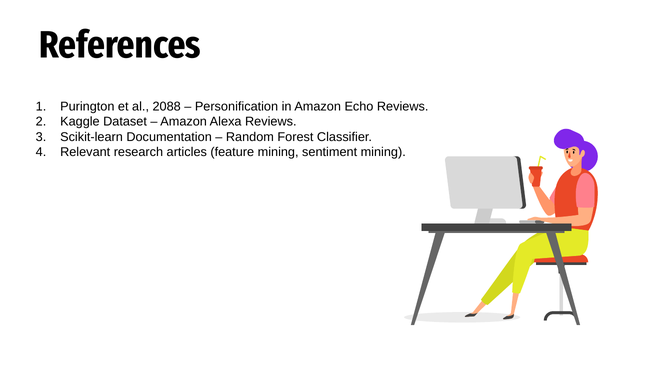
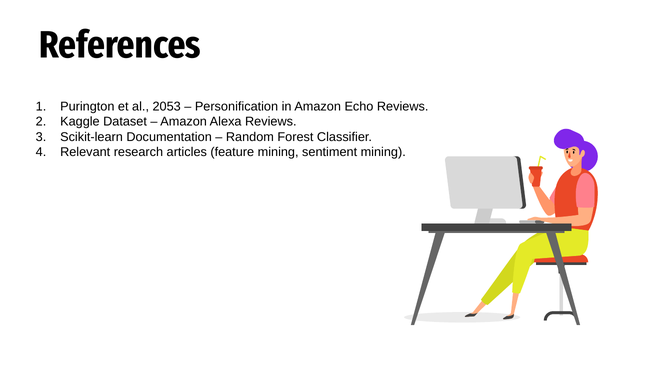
2088: 2088 -> 2053
